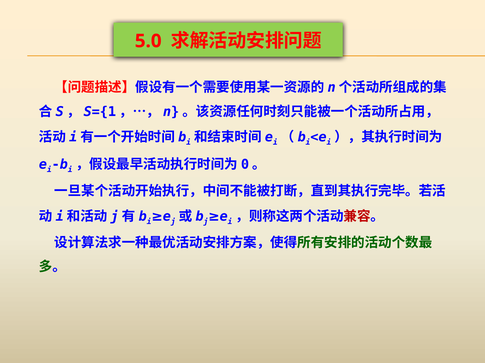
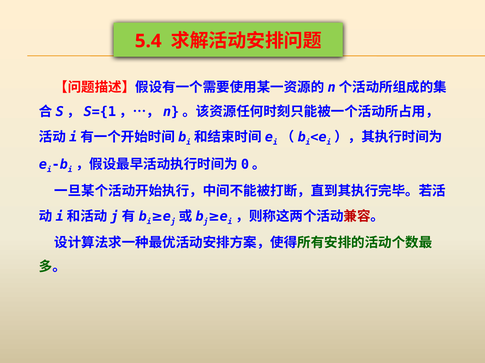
5.0: 5.0 -> 5.4
